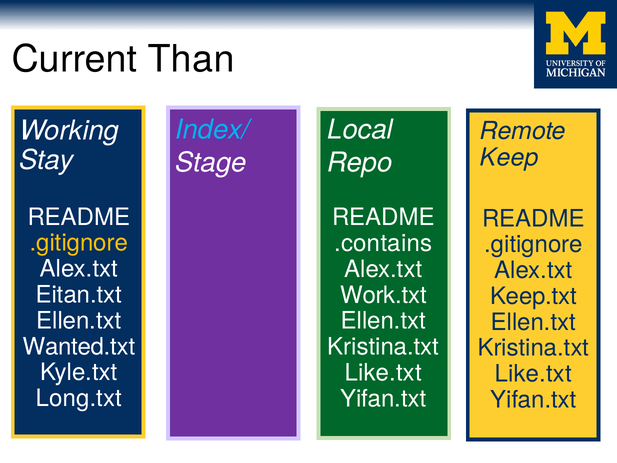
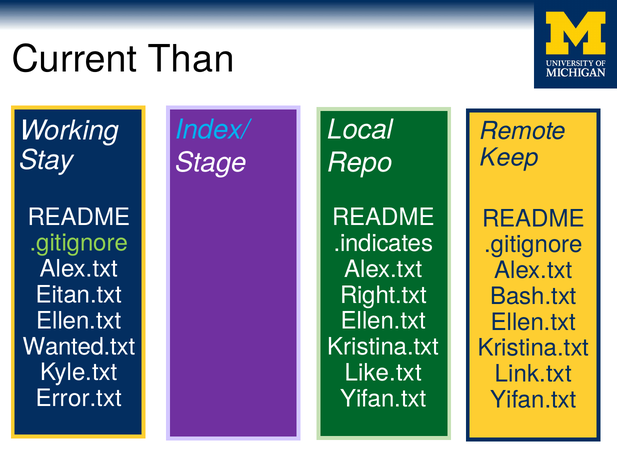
.gitignore at (79, 243) colour: yellow -> light green
.contains: .contains -> .indicates
Work.txt: Work.txt -> Right.txt
Keep.txt: Keep.txt -> Bash.txt
Like.txt at (533, 374): Like.txt -> Link.txt
Long.txt: Long.txt -> Error.txt
